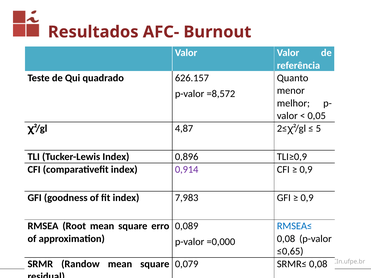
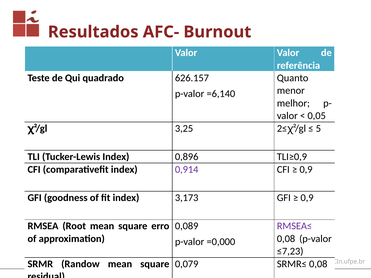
=8,572: =8,572 -> =6,140
4,87: 4,87 -> 3,25
7,983: 7,983 -> 3,173
RMSEA≤ colour: blue -> purple
≤0,65: ≤0,65 -> ≤7,23
